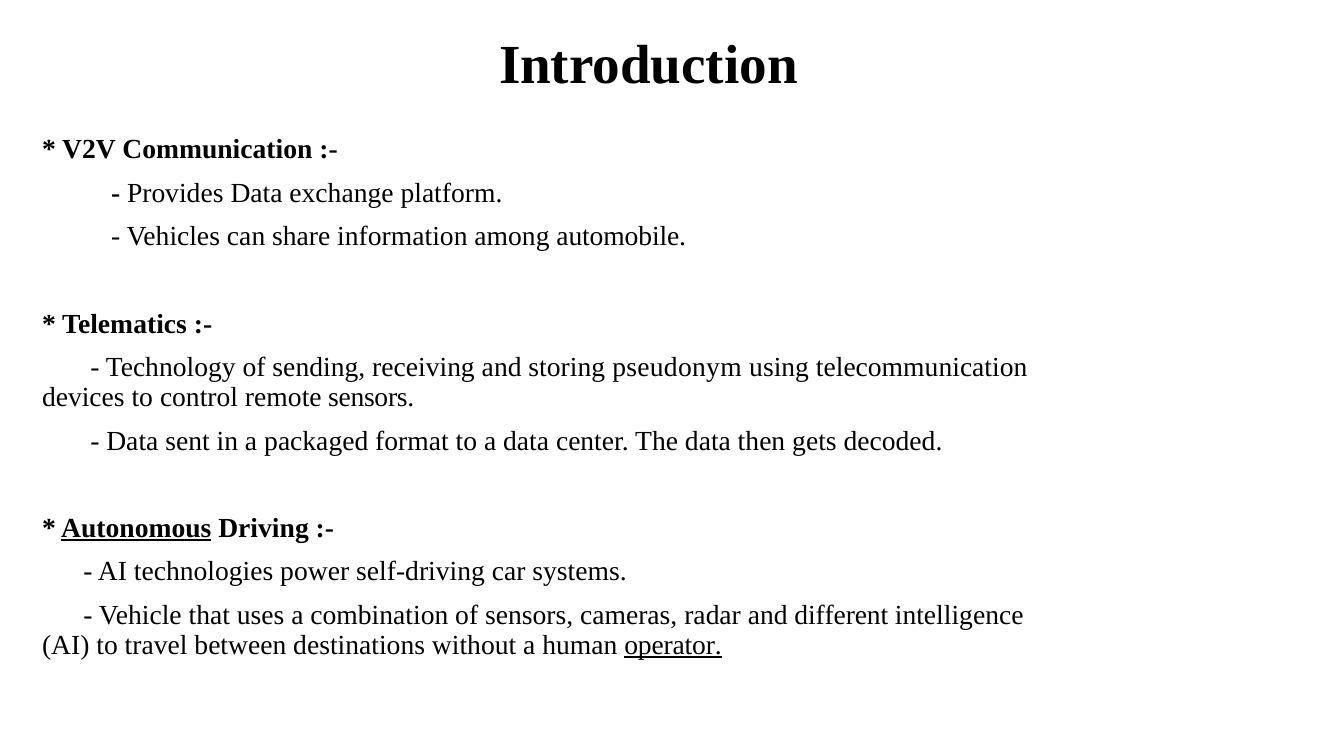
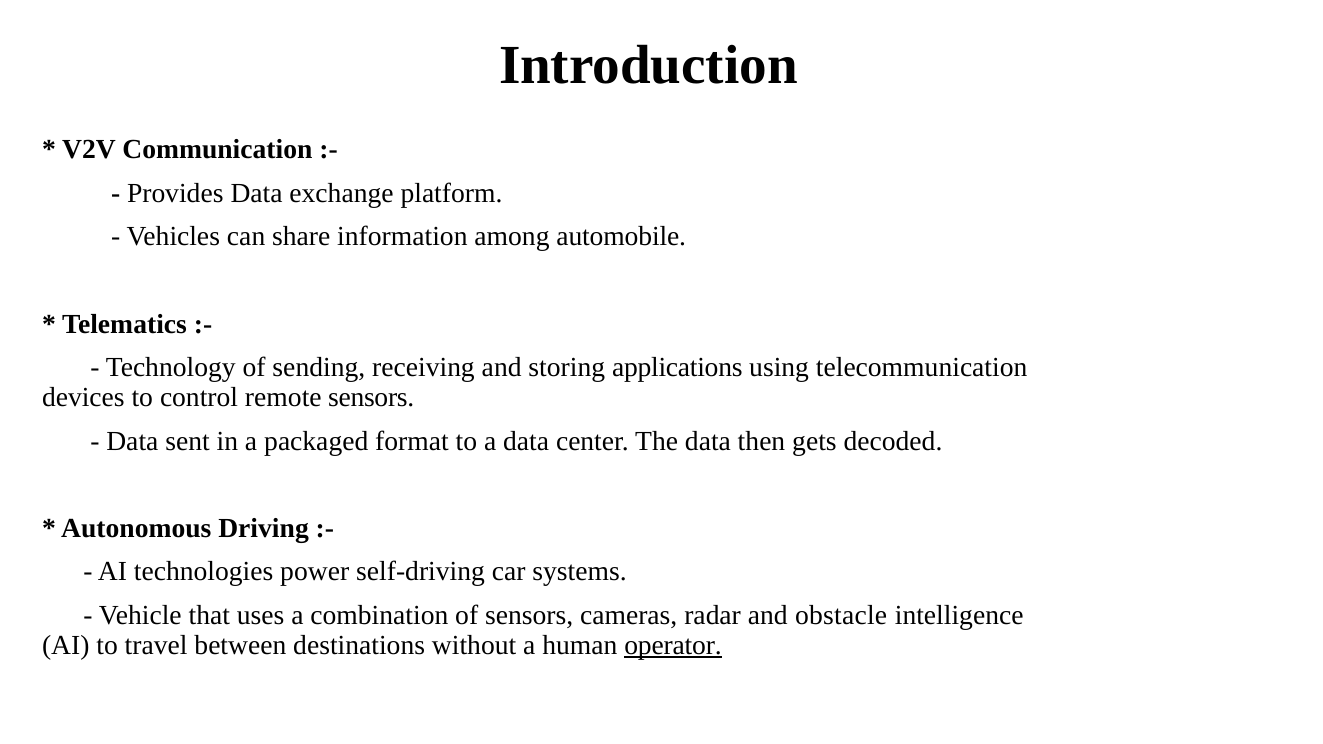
pseudonym: pseudonym -> applications
Autonomous underline: present -> none
different: different -> obstacle
